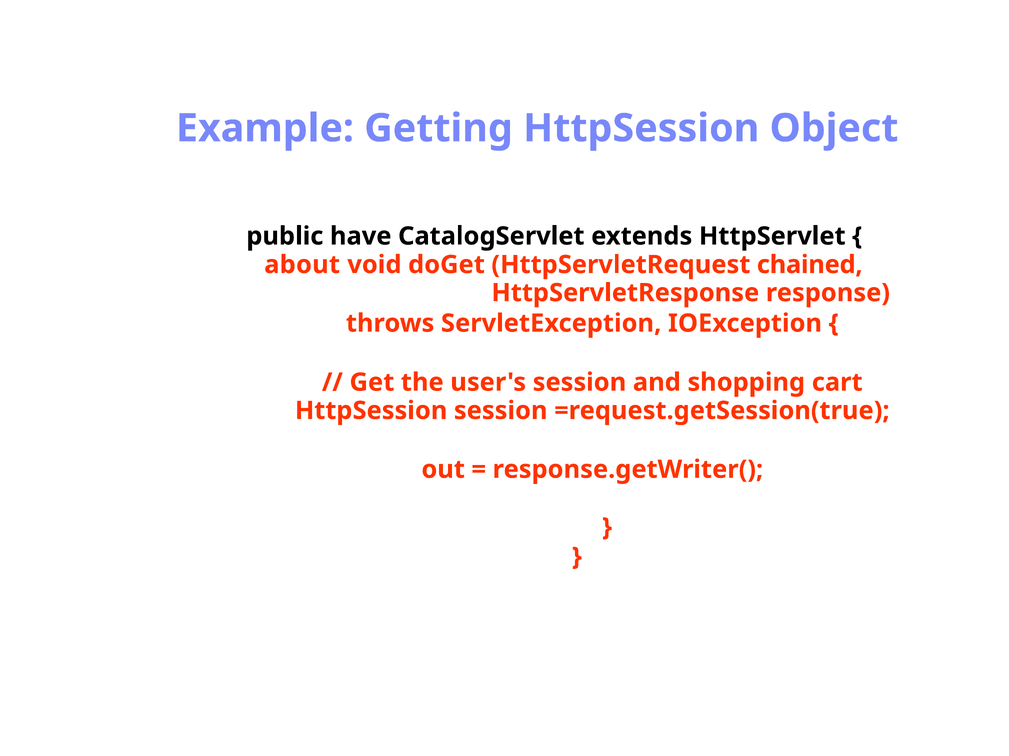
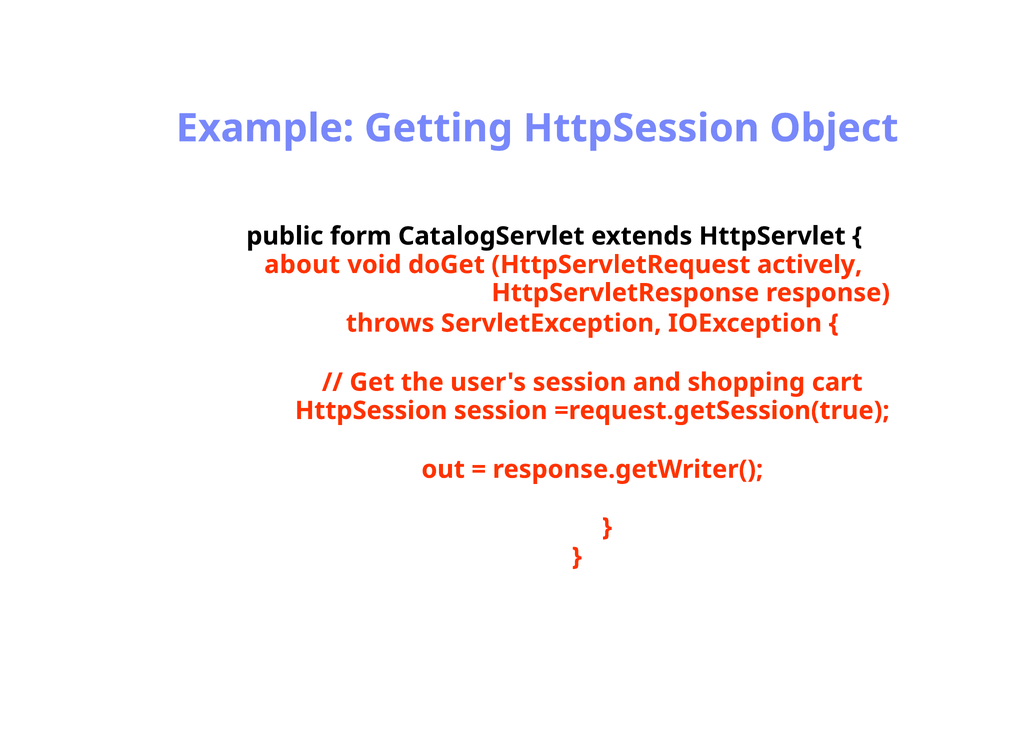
have: have -> form
chained: chained -> actively
